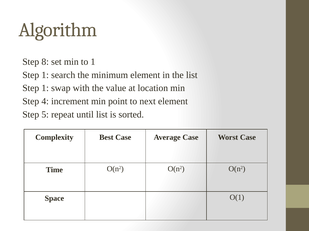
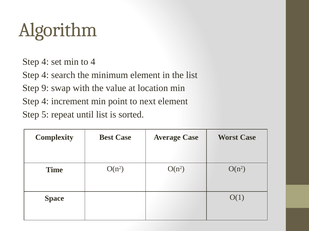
8 at (45, 62): 8 -> 4
to 1: 1 -> 4
1 at (45, 75): 1 -> 4
1 at (45, 88): 1 -> 9
